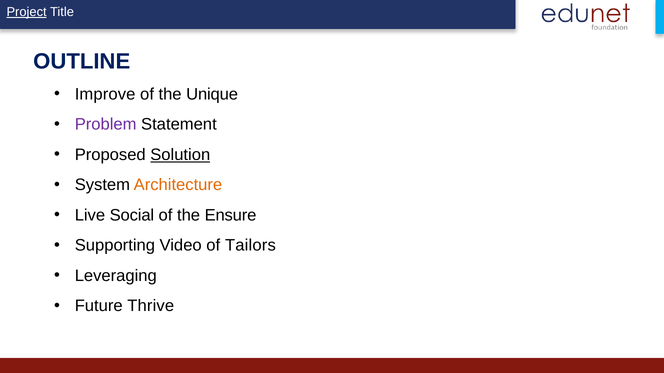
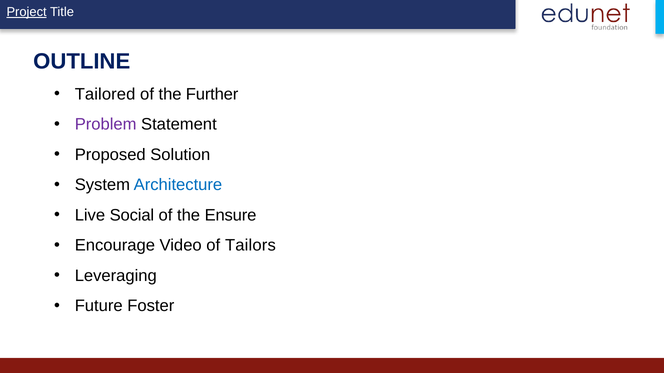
Improve: Improve -> Tailored
Unique: Unique -> Further
Solution underline: present -> none
Architecture colour: orange -> blue
Supporting: Supporting -> Encourage
Thrive: Thrive -> Foster
